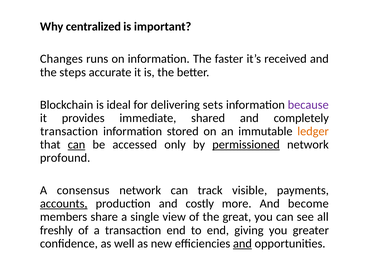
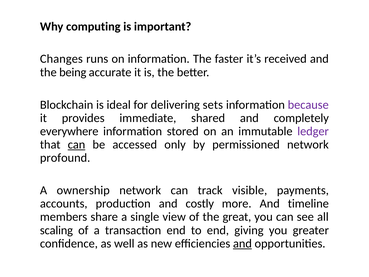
centralized: centralized -> computing
steps: steps -> being
transaction at (69, 131): transaction -> everywhere
ledger colour: orange -> purple
permissioned underline: present -> none
consensus: consensus -> ownership
accounts underline: present -> none
become: become -> timeline
freshly: freshly -> scaling
